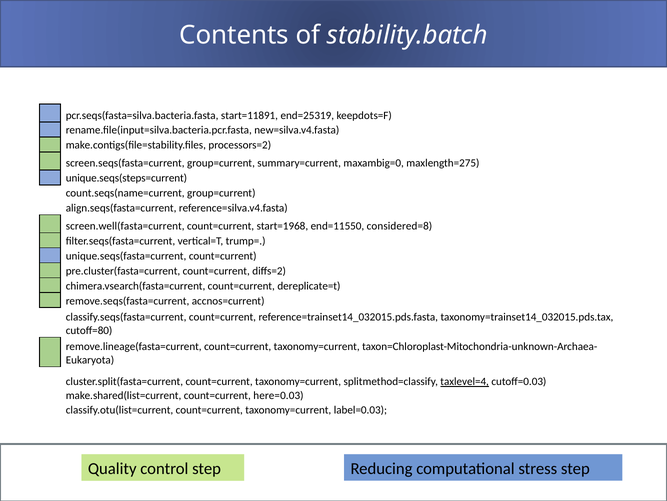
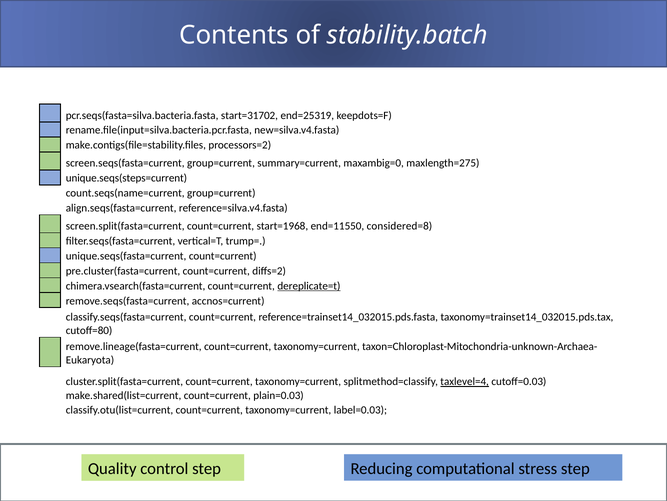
start=11891: start=11891 -> start=31702
screen.well(fasta=current: screen.well(fasta=current -> screen.split(fasta=current
dereplicate=t underline: none -> present
here=0.03: here=0.03 -> plain=0.03
